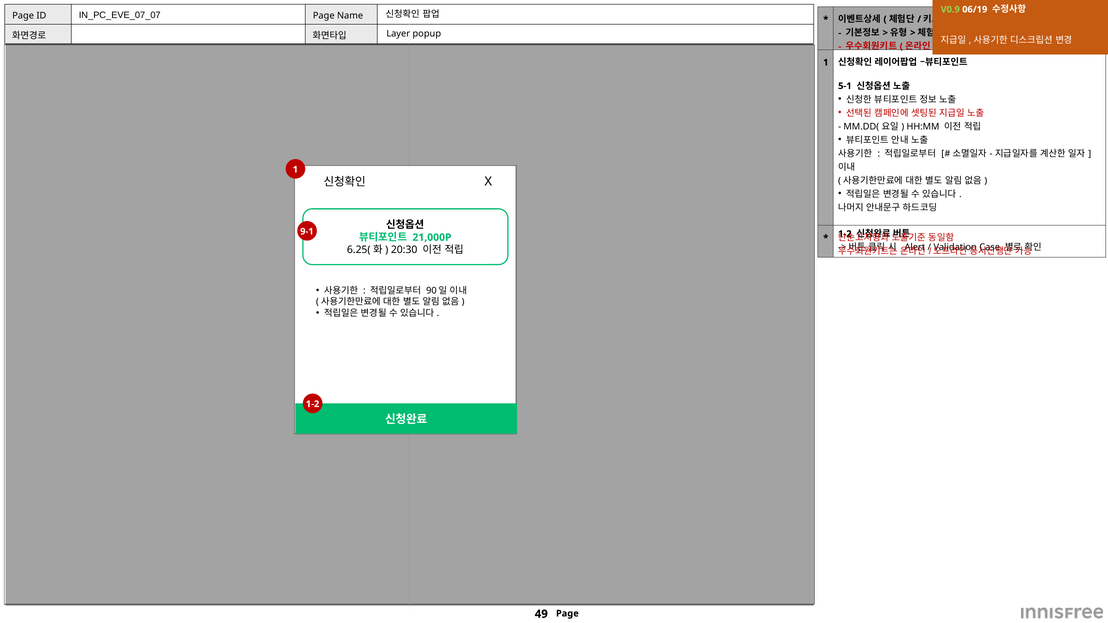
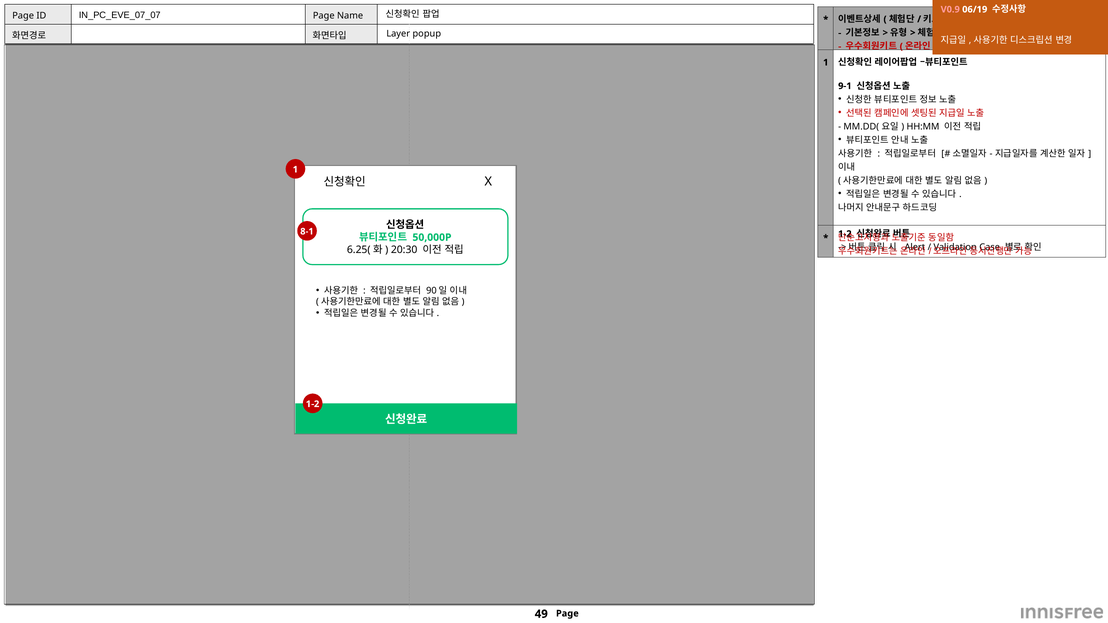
V0.9 colour: light green -> pink
5-1: 5-1 -> 9-1
9-1: 9-1 -> 8-1
21,000P: 21,000P -> 50,000P
